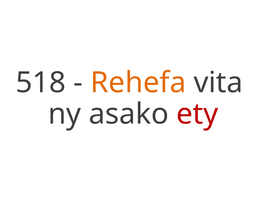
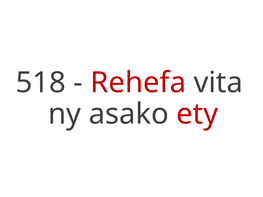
Rehefa colour: orange -> red
